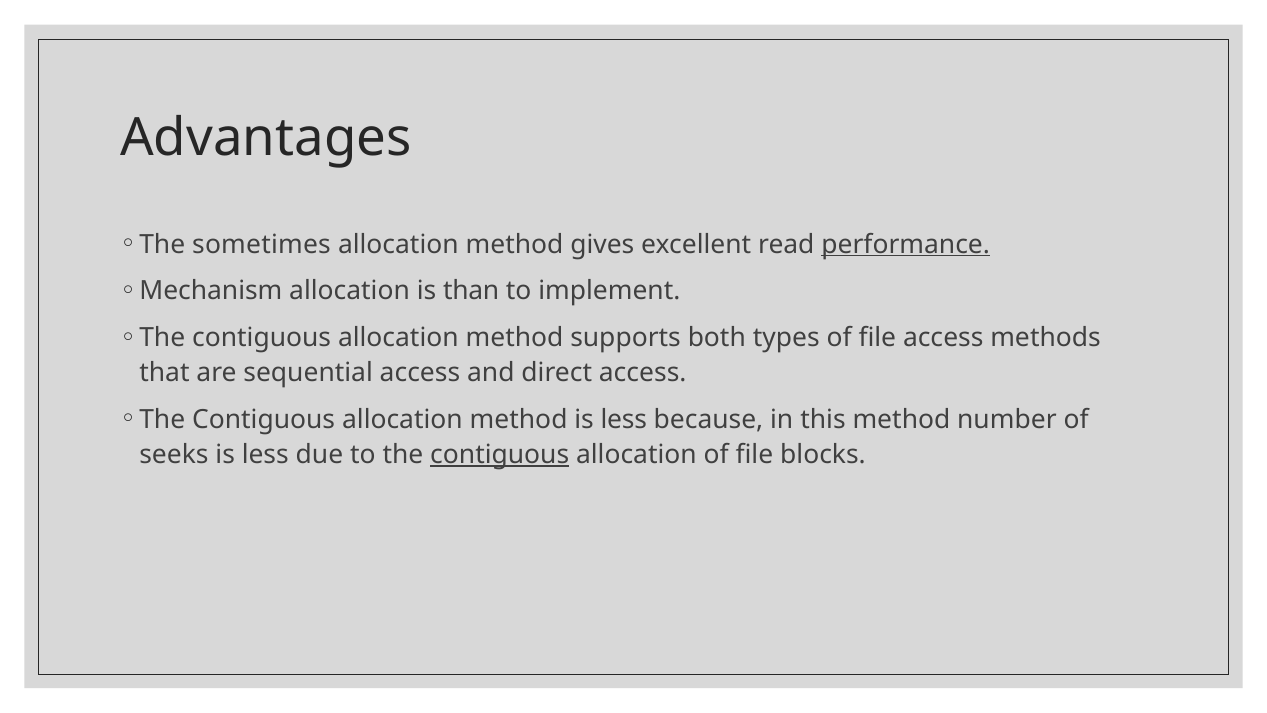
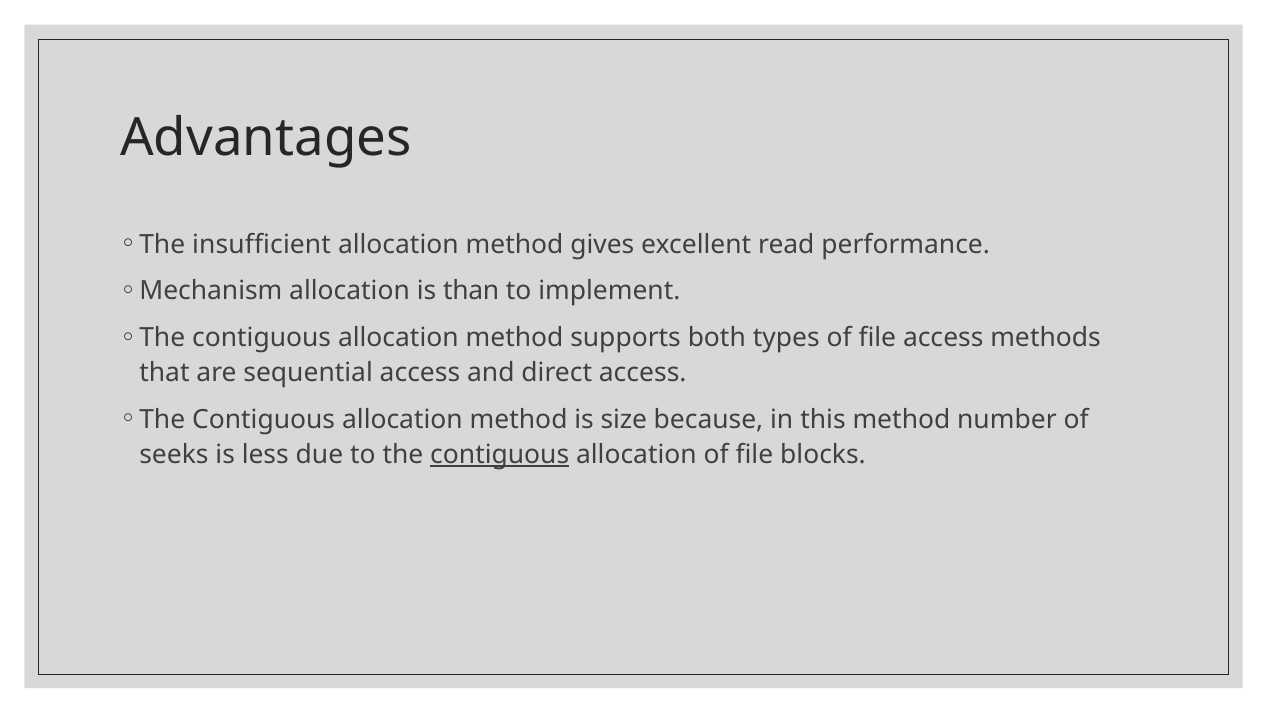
sometimes: sometimes -> insufficient
performance underline: present -> none
method is less: less -> size
